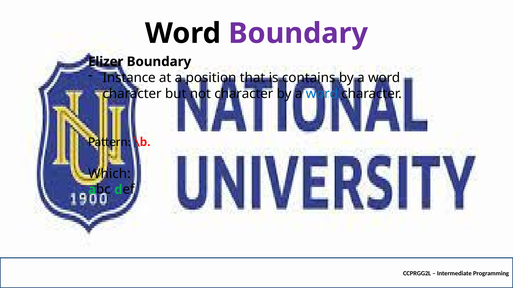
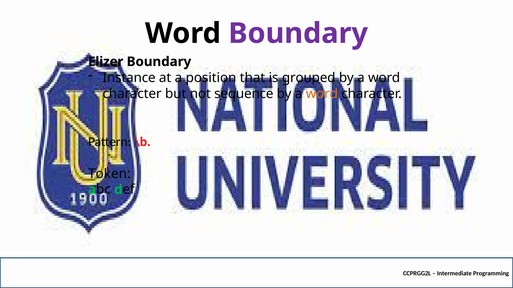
contains: contains -> grouped
not character: character -> sequence
word at (322, 94) colour: blue -> orange
Which: Which -> Token
